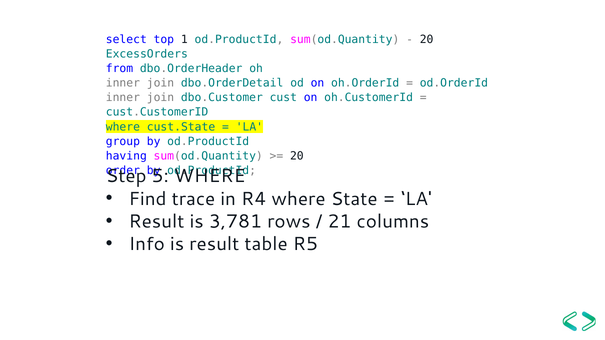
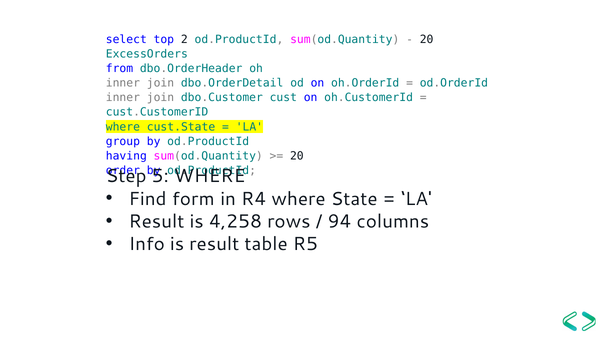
1: 1 -> 2
trace: trace -> form
3,781: 3,781 -> 4,258
21: 21 -> 94
